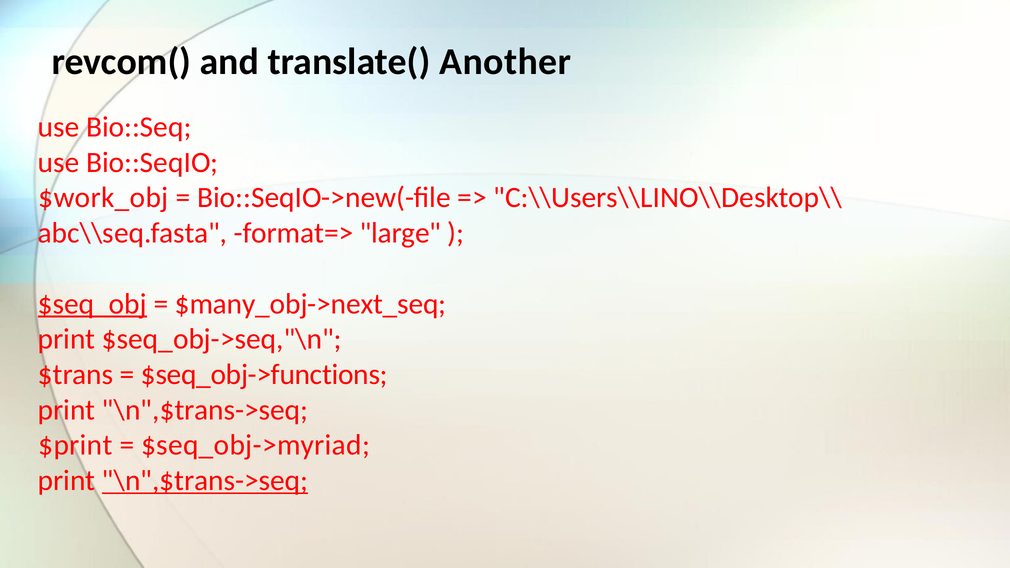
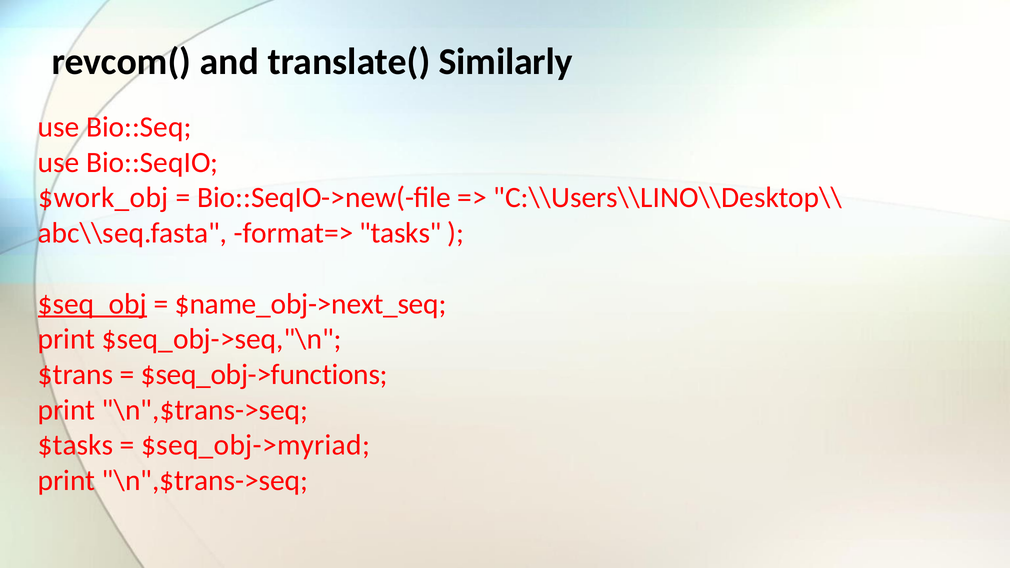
Another: Another -> Similarly
large: large -> tasks
$many_obj->next_seq: $many_obj->next_seq -> $name_obj->next_seq
$print: $print -> $tasks
\n",$trans->seq at (205, 481) underline: present -> none
